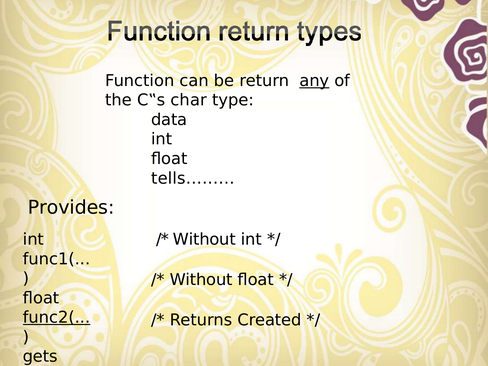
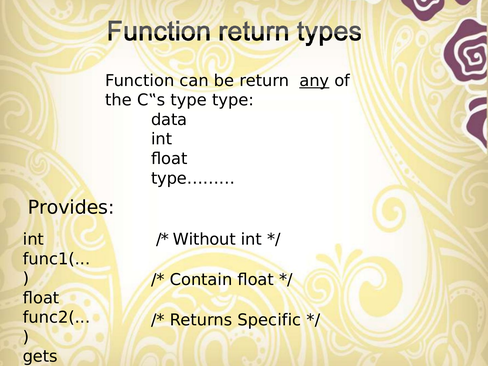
C‟s char: char -> type
tells………: tells……… -> type………
Without at (201, 280): Without -> Contain
func2( underline: present -> none
Created: Created -> Specific
